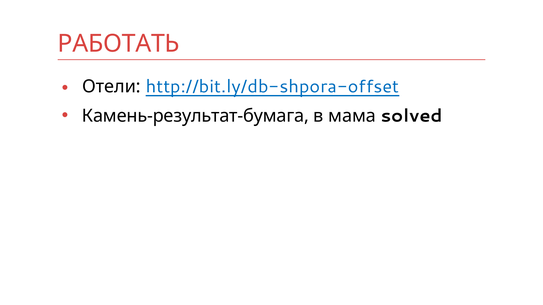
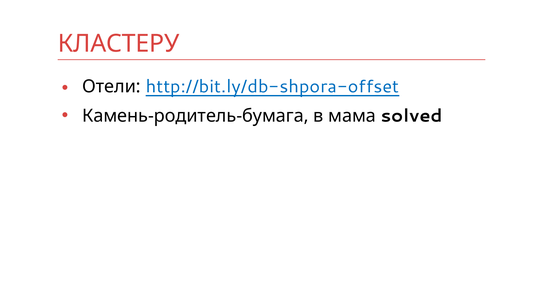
РАБОТАТЬ: РАБОТАТЬ -> КЛАСТЕРУ
Камень-результат-бумага: Камень-результат-бумага -> Камень-родитель-бумага
